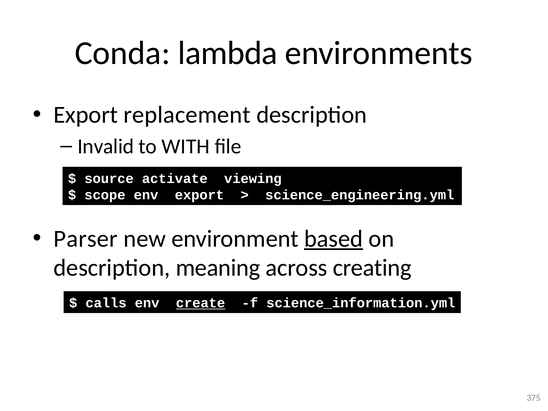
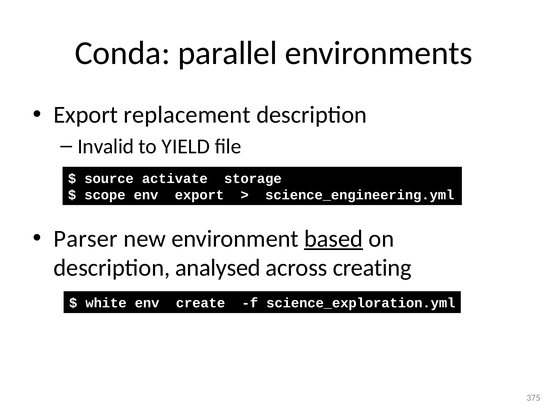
lambda: lambda -> parallel
WITH: WITH -> YIELD
viewing: viewing -> storage
meaning: meaning -> analysed
calls: calls -> white
create underline: present -> none
science_information.yml: science_information.yml -> science_exploration.yml
